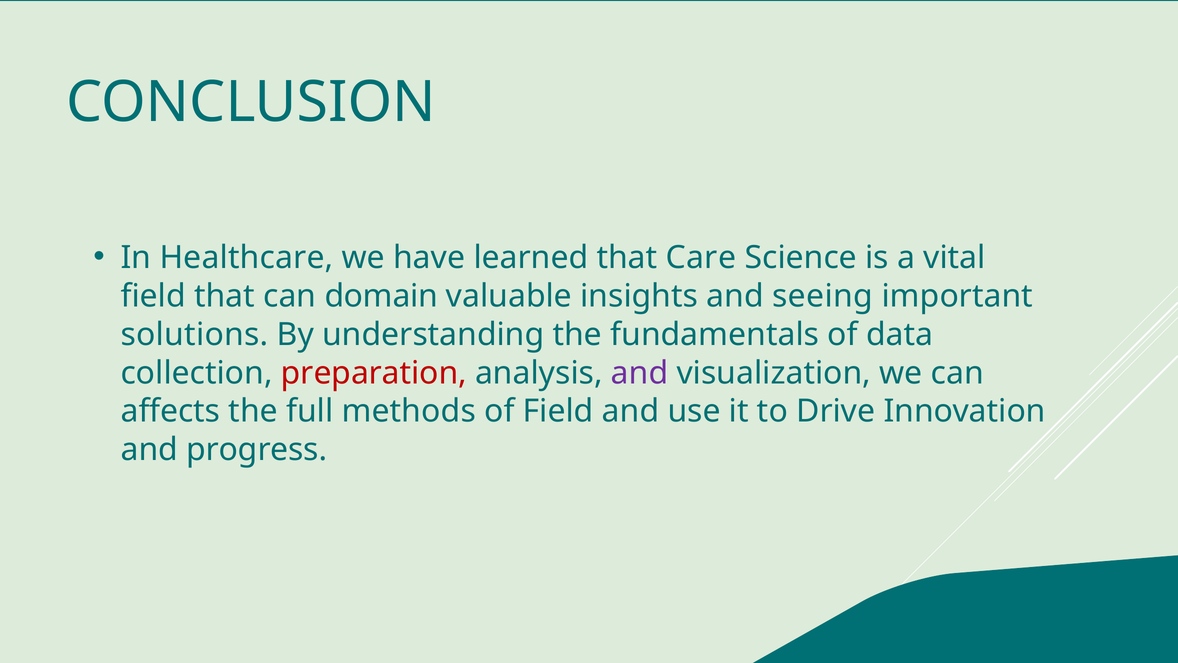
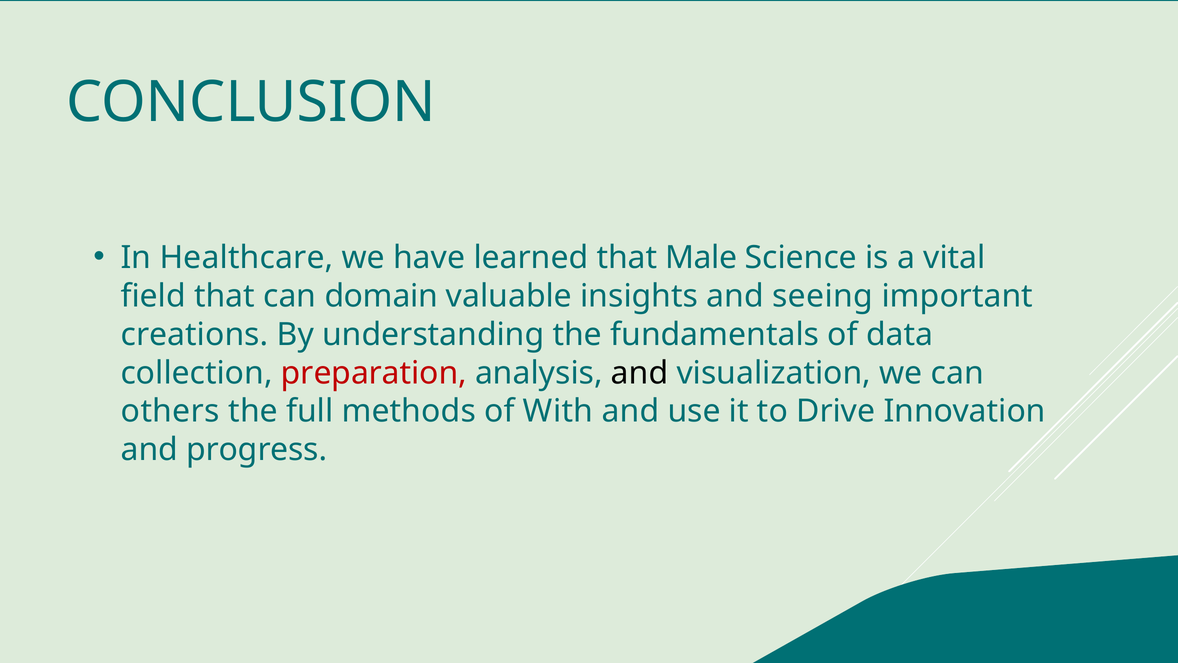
Care: Care -> Male
solutions: solutions -> creations
and at (640, 373) colour: purple -> black
affects: affects -> others
of Field: Field -> With
